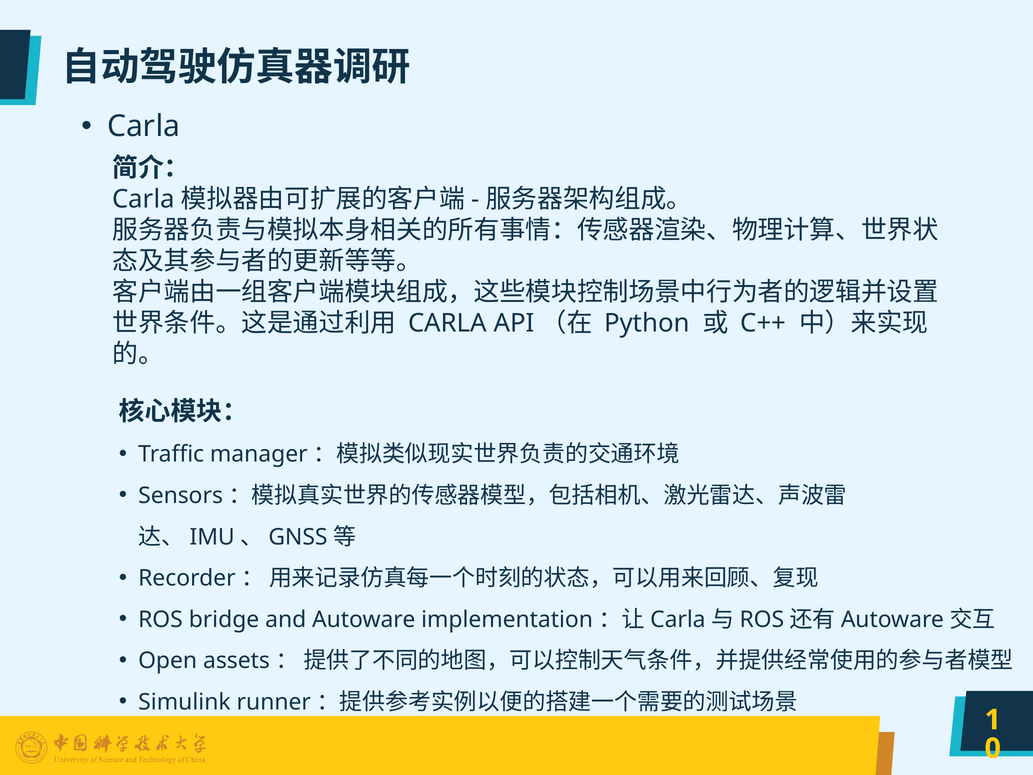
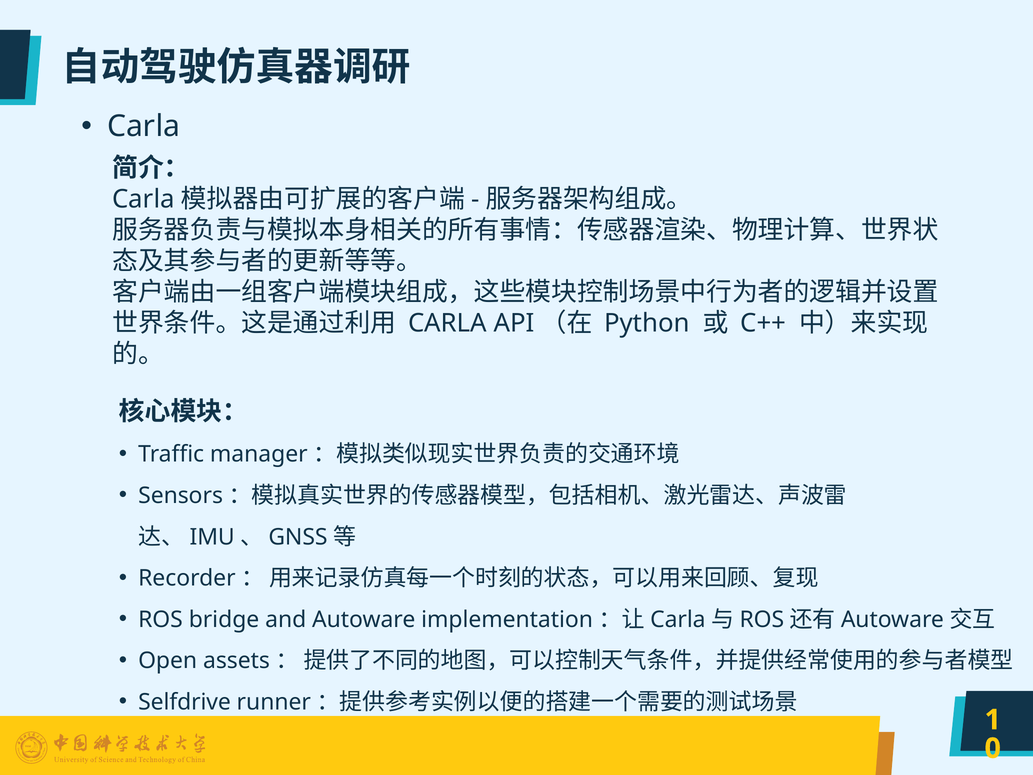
Simulink: Simulink -> Selfdrive
